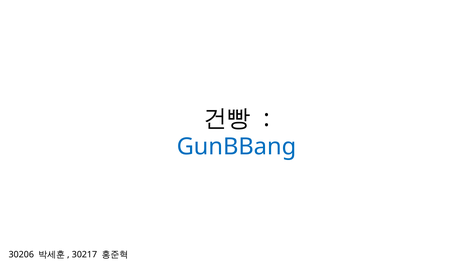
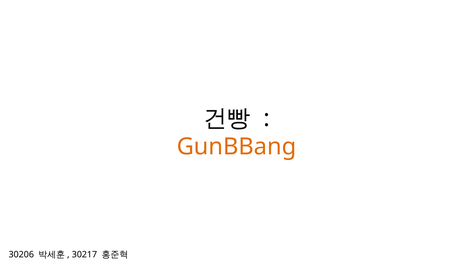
GunBBang colour: blue -> orange
